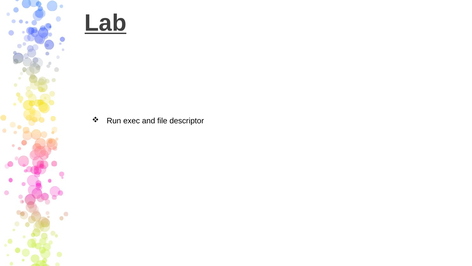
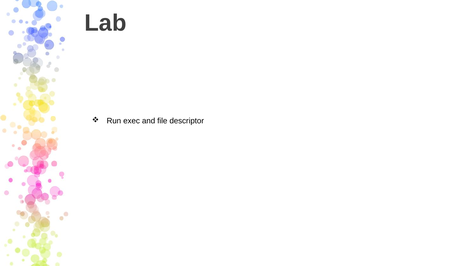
Lab underline: present -> none
